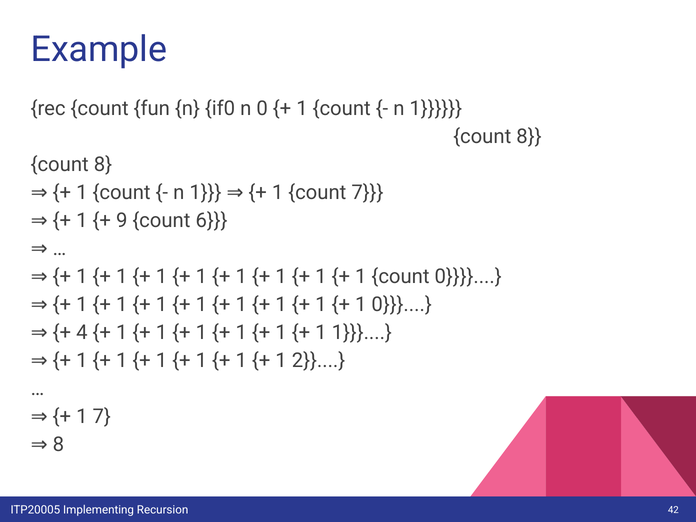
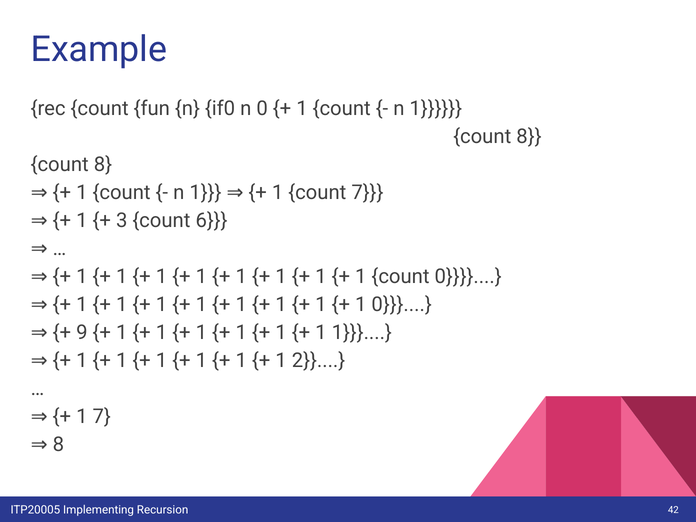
9: 9 -> 3
4: 4 -> 9
